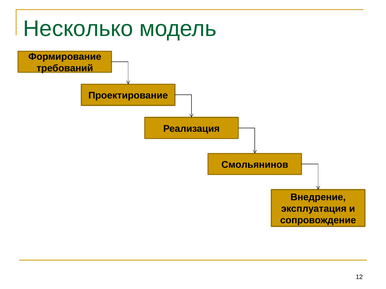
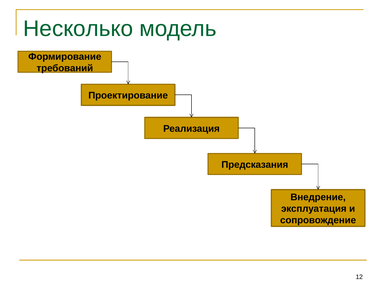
Смольянинов: Смольянинов -> Предсказания
